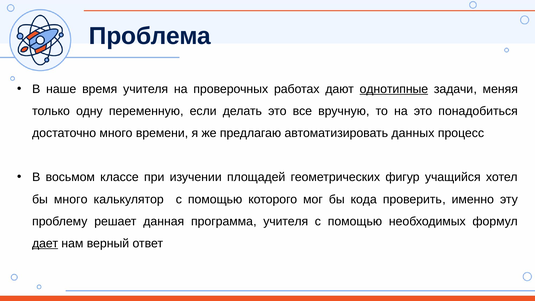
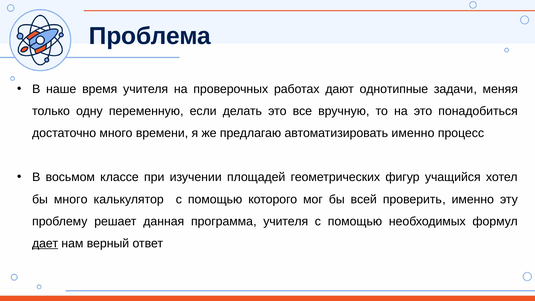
однотипные underline: present -> none
автоматизировать данных: данных -> именно
кода: кода -> всей
